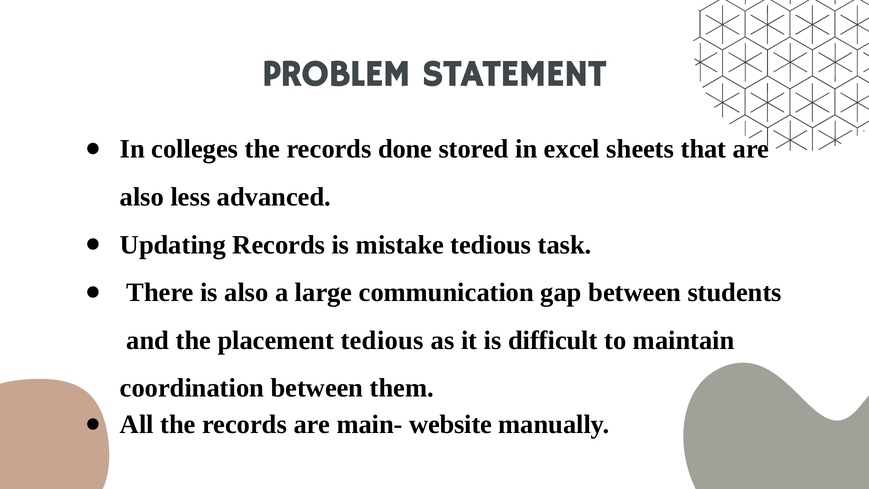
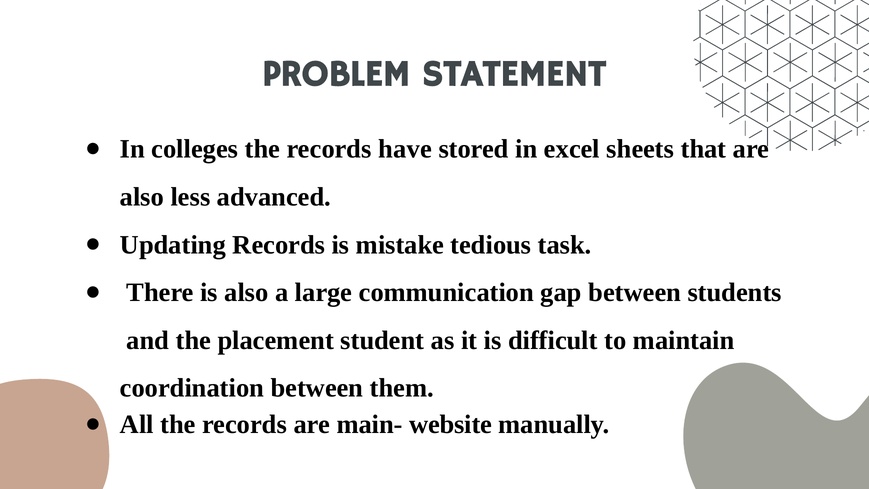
done: done -> have
placement tedious: tedious -> student
